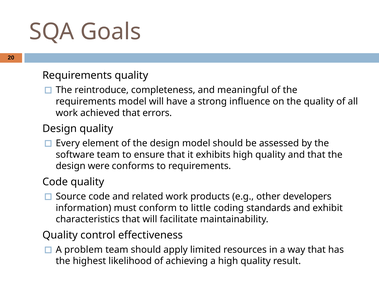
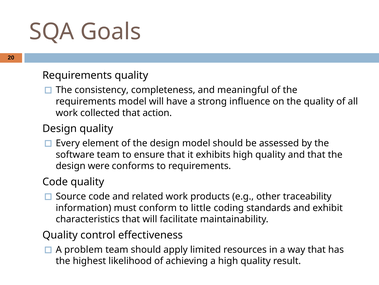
reintroduce: reintroduce -> consistency
achieved: achieved -> collected
errors: errors -> action
developers: developers -> traceability
